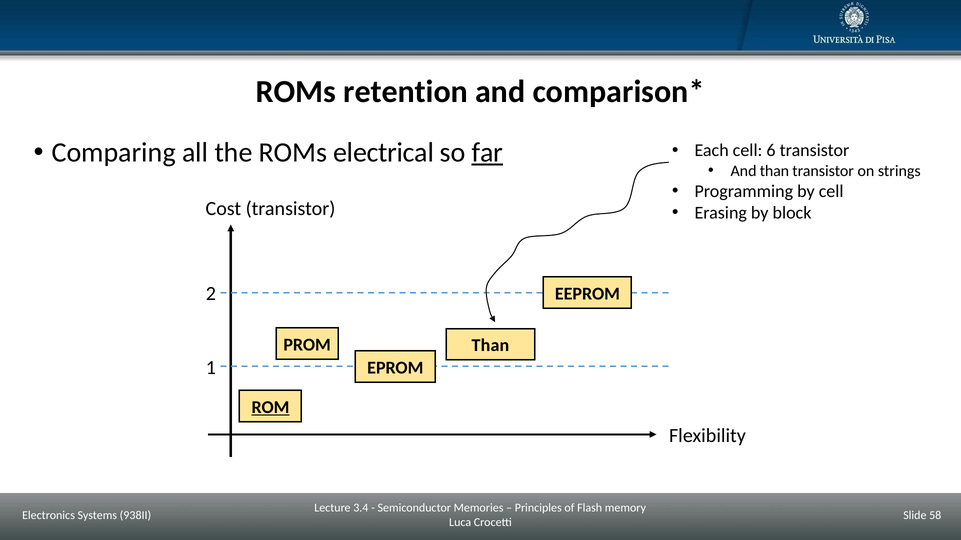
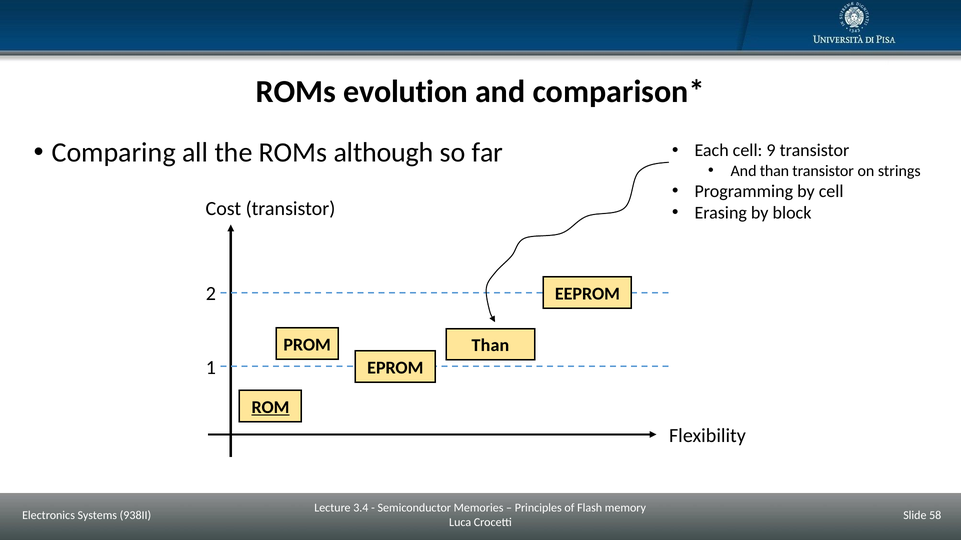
retention: retention -> evolution
electrical: electrical -> although
far underline: present -> none
6: 6 -> 9
